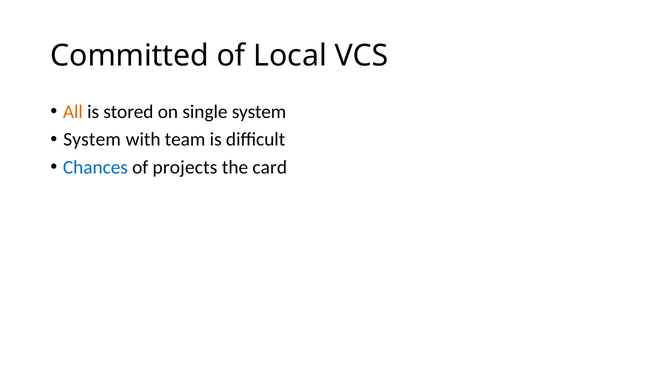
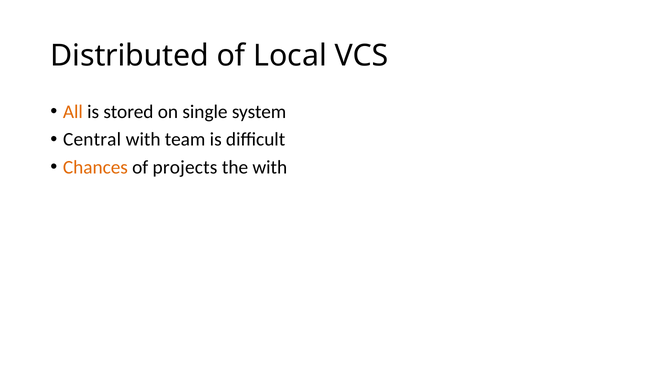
Committed: Committed -> Distributed
System at (92, 140): System -> Central
Chances colour: blue -> orange
the card: card -> with
